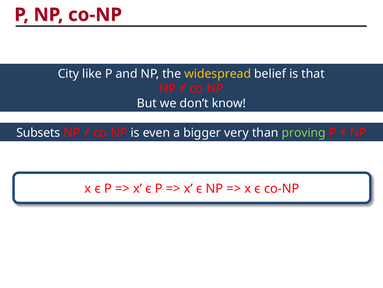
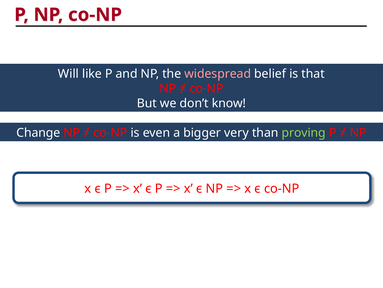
City: City -> Will
widespread colour: yellow -> pink
Subsets: Subsets -> Change
